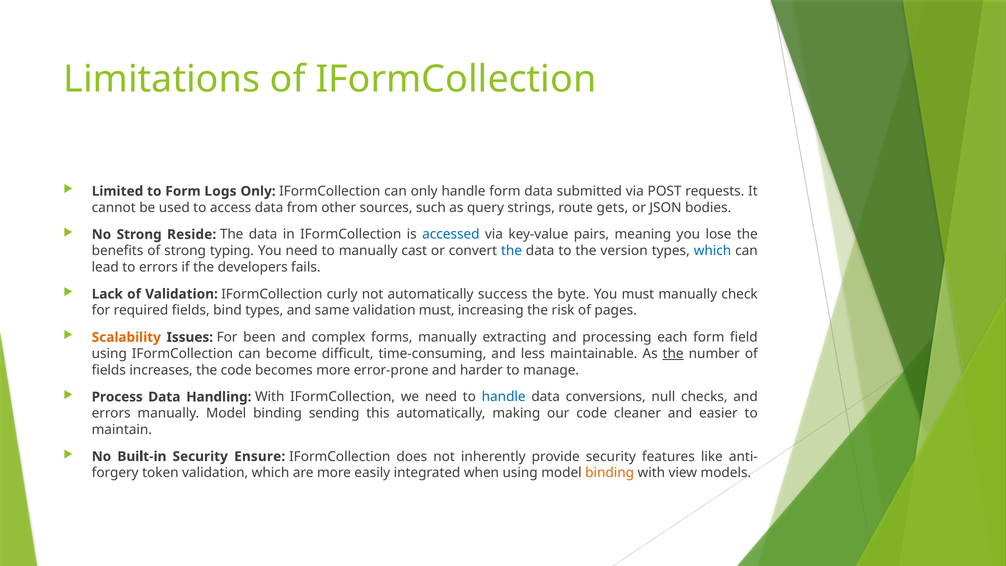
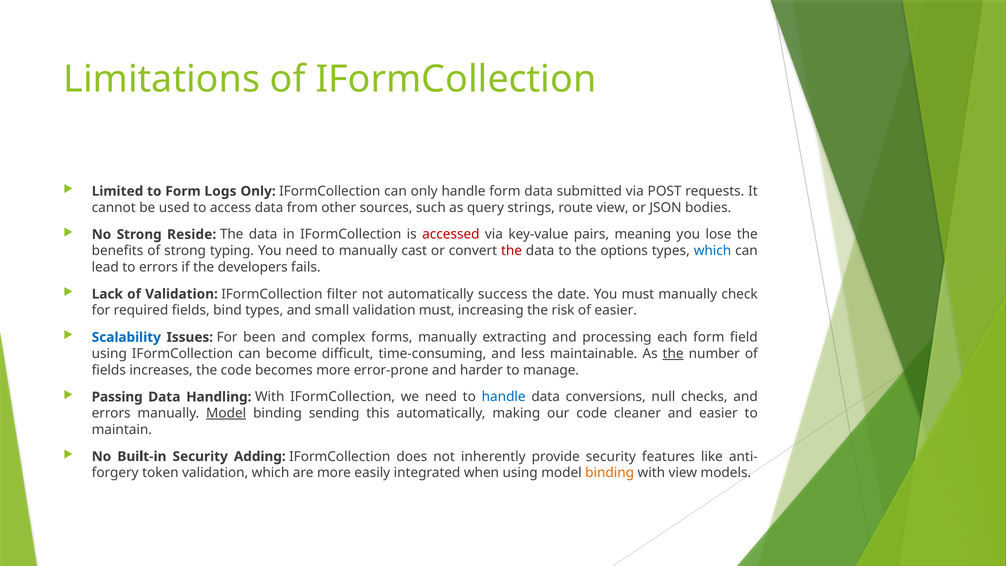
route gets: gets -> view
accessed colour: blue -> red
the at (511, 251) colour: blue -> red
version: version -> options
curly: curly -> filter
byte: byte -> date
same: same -> small
of pages: pages -> easier
Scalability colour: orange -> blue
Process: Process -> Passing
Model at (226, 413) underline: none -> present
Ensure: Ensure -> Adding
